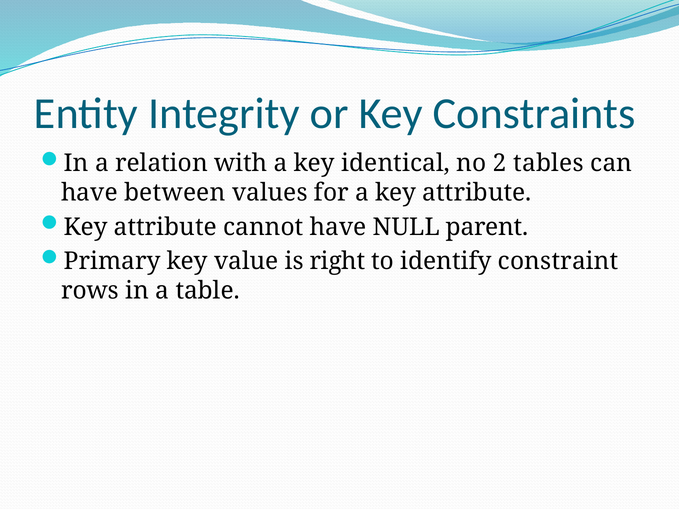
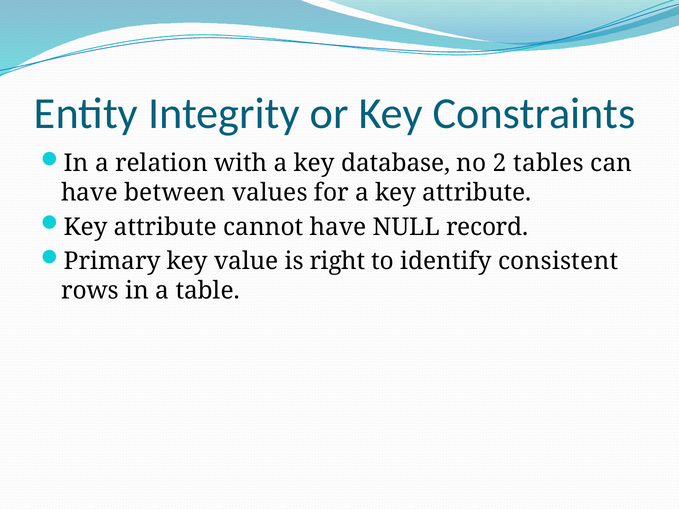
identical: identical -> database
parent: parent -> record
constraint: constraint -> consistent
